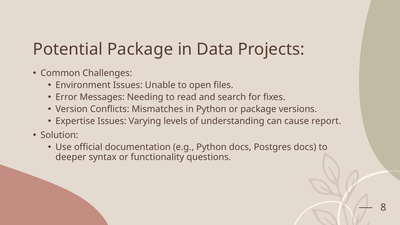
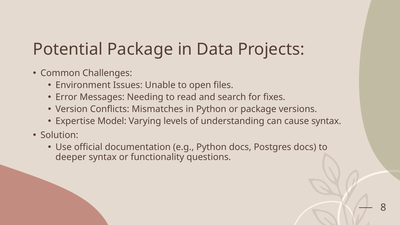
Expertise Issues: Issues -> Model
cause report: report -> syntax
